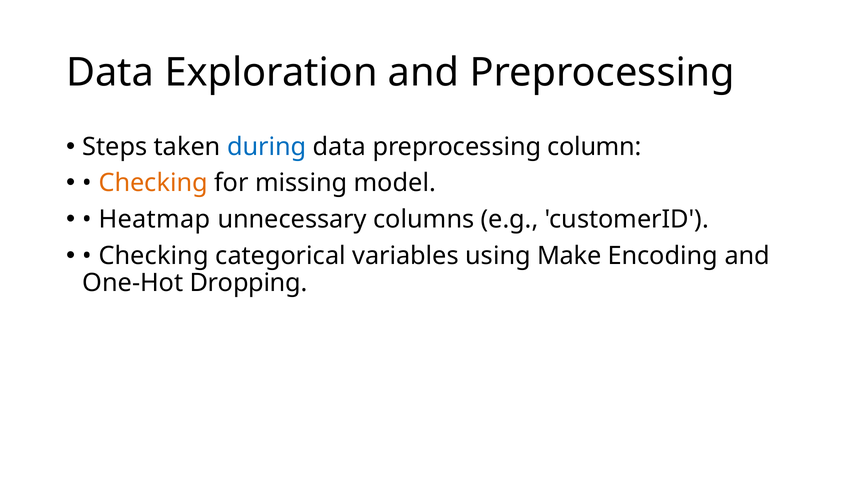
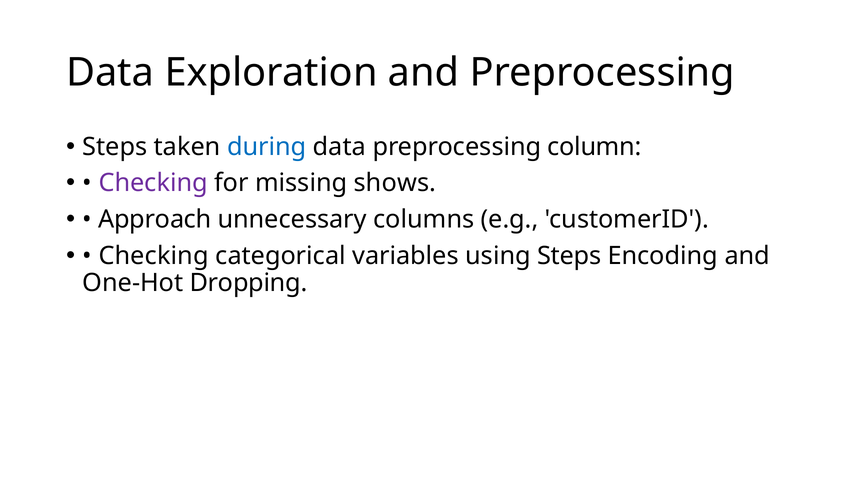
Checking at (153, 183) colour: orange -> purple
model: model -> shows
Heatmap: Heatmap -> Approach
using Make: Make -> Steps
